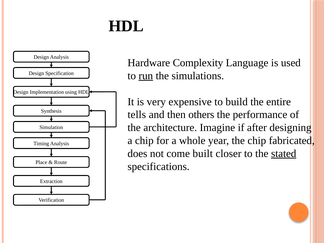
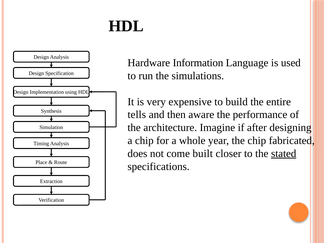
Complexity: Complexity -> Information
run underline: present -> none
others: others -> aware
